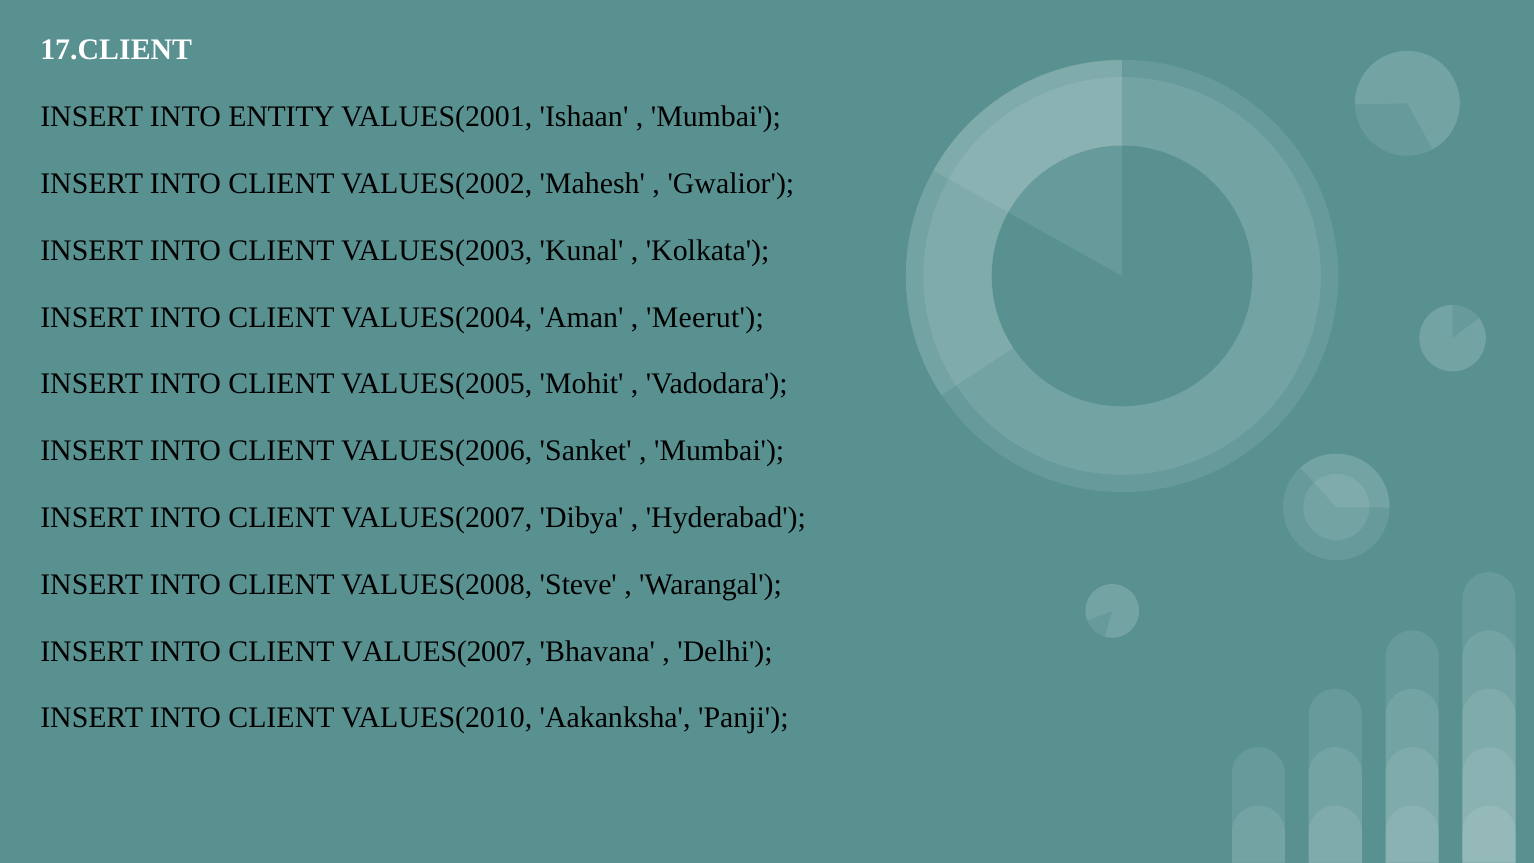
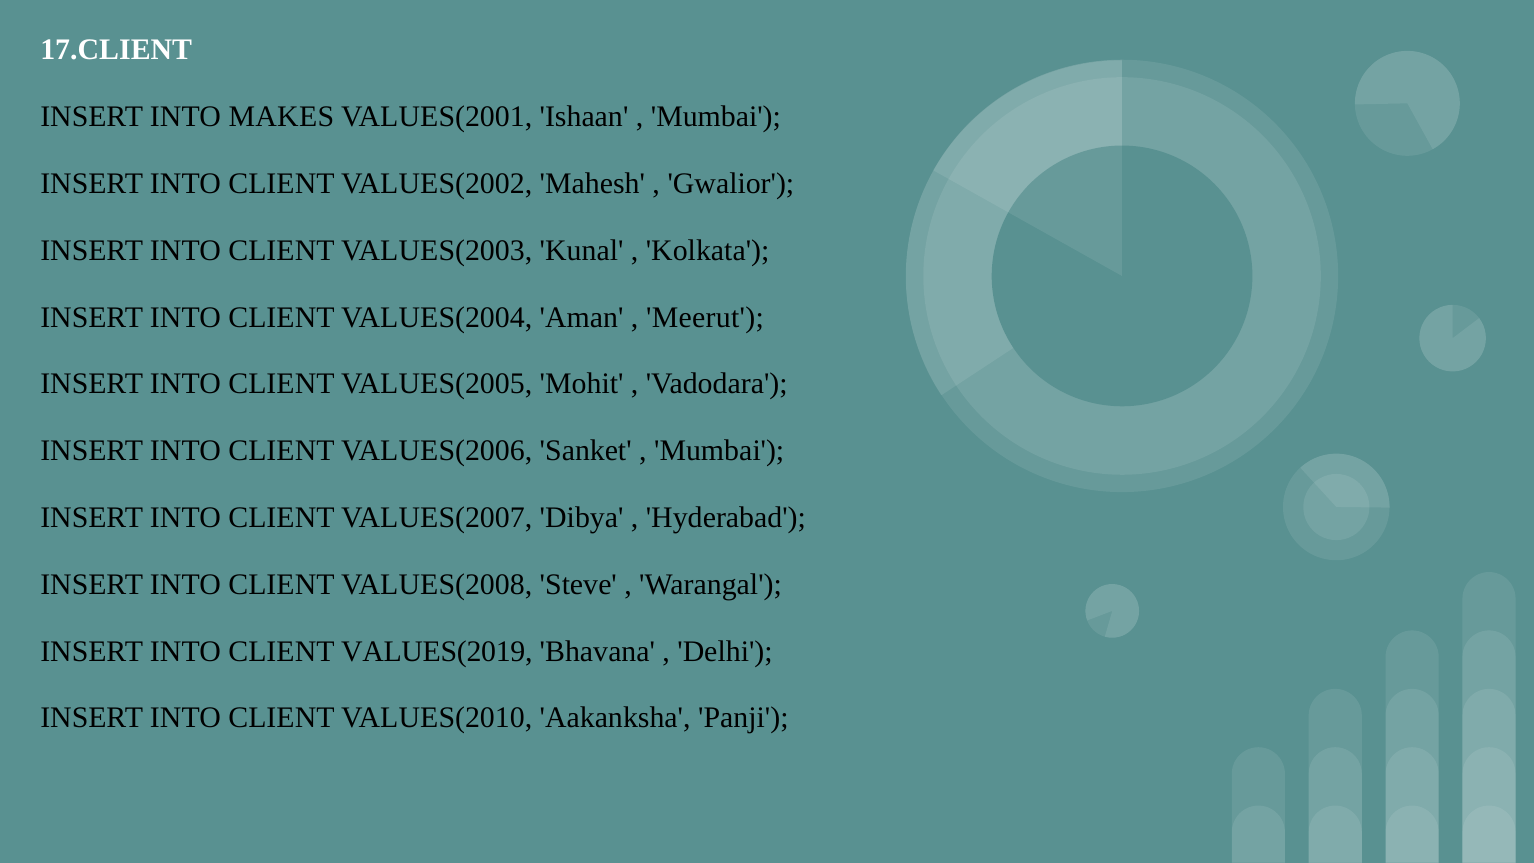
ENTITY: ENTITY -> MAKES
VALUES(2007 at (437, 651): VALUES(2007 -> VALUES(2019
